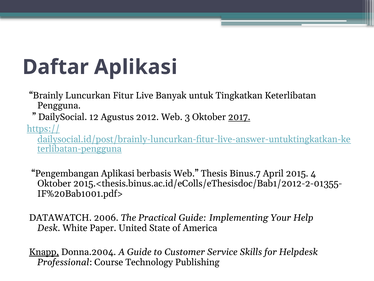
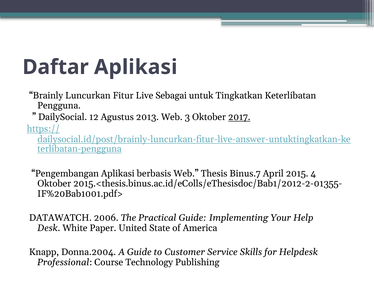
Banyak: Banyak -> Sebagai
2012: 2012 -> 2013
Knapp underline: present -> none
